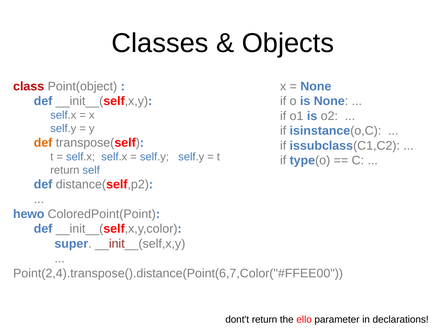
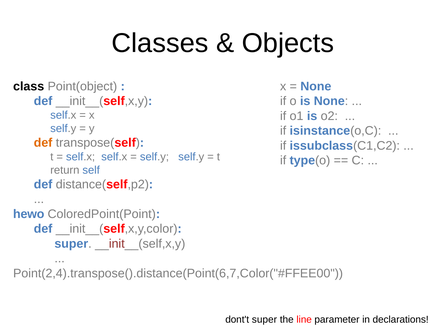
class colour: red -> black
dont't return: return -> super
ello: ello -> line
